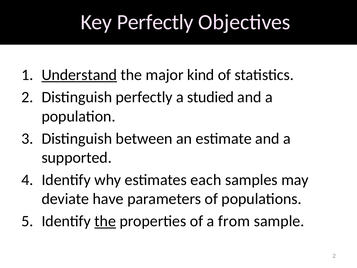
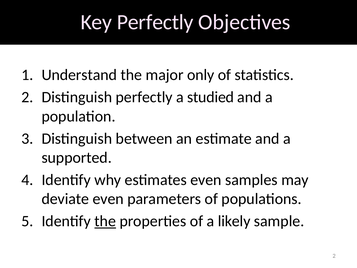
Understand underline: present -> none
kind: kind -> only
estimates each: each -> even
deviate have: have -> even
from: from -> likely
